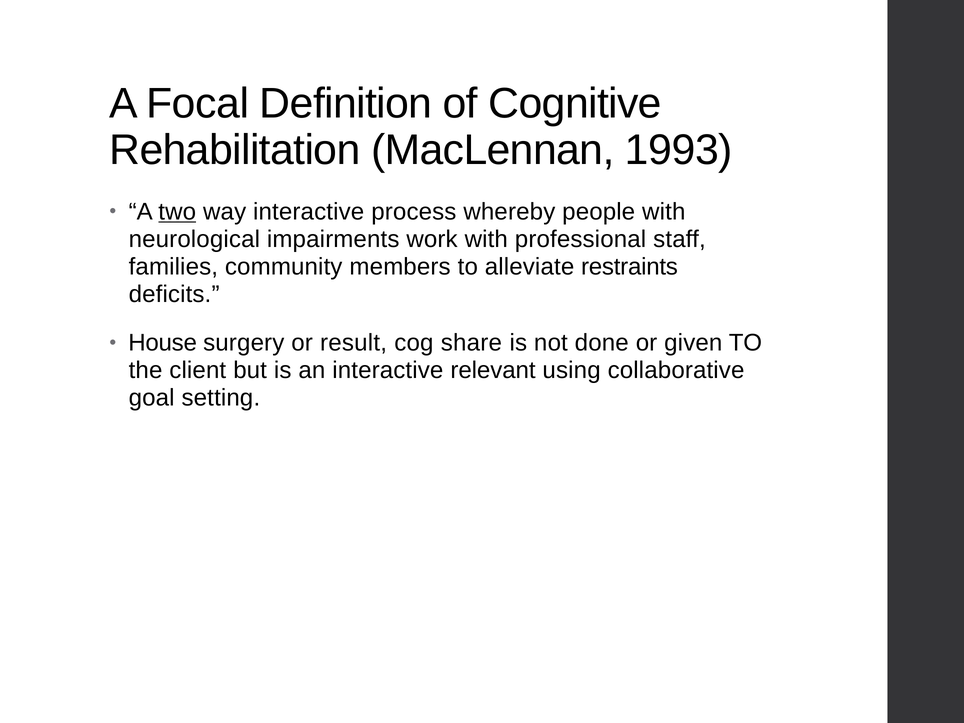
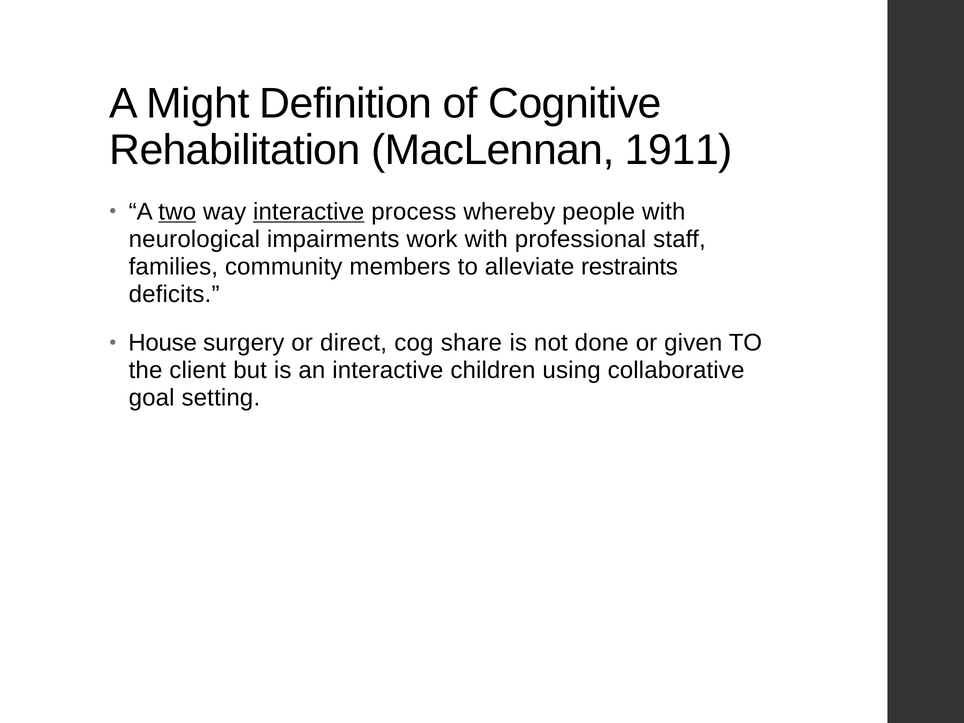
Focal: Focal -> Might
1993: 1993 -> 1911
interactive at (309, 212) underline: none -> present
result: result -> direct
relevant: relevant -> children
